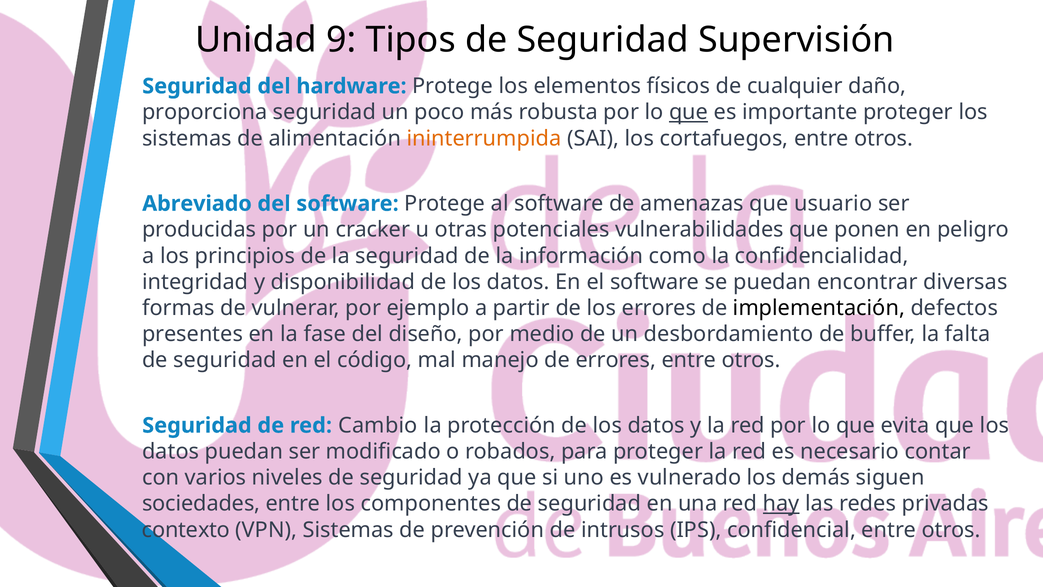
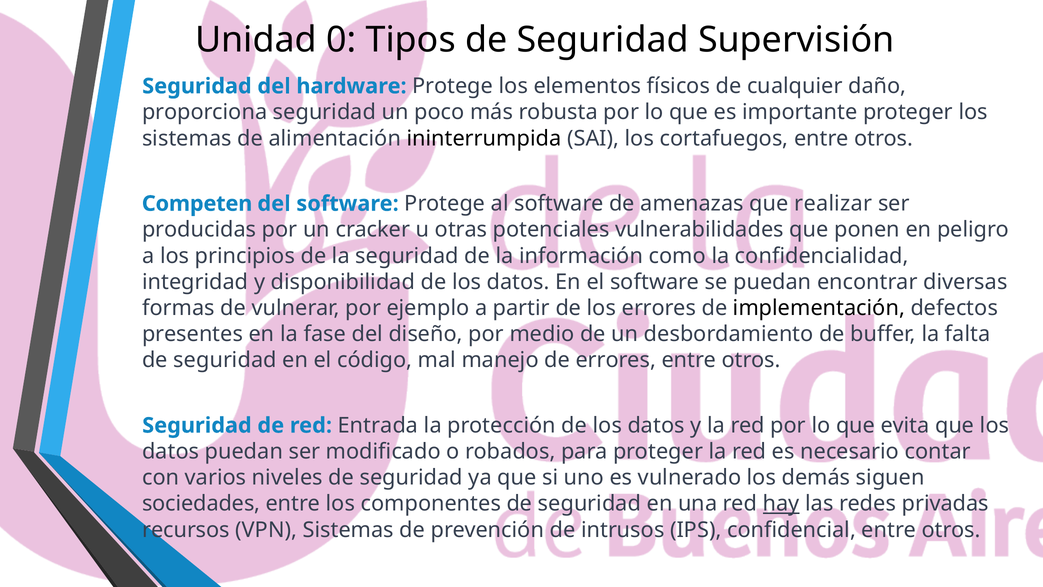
9: 9 -> 0
que at (689, 112) underline: present -> none
ininterrumpida colour: orange -> black
Abreviado: Abreviado -> Competen
usuario: usuario -> realizar
Cambio: Cambio -> Entrada
contexto: contexto -> recursos
